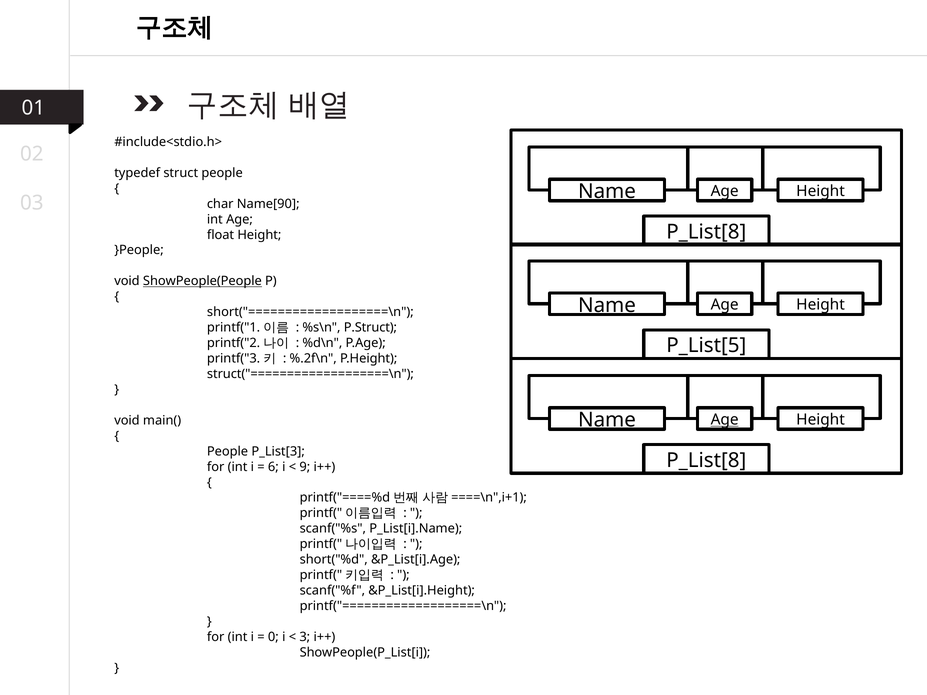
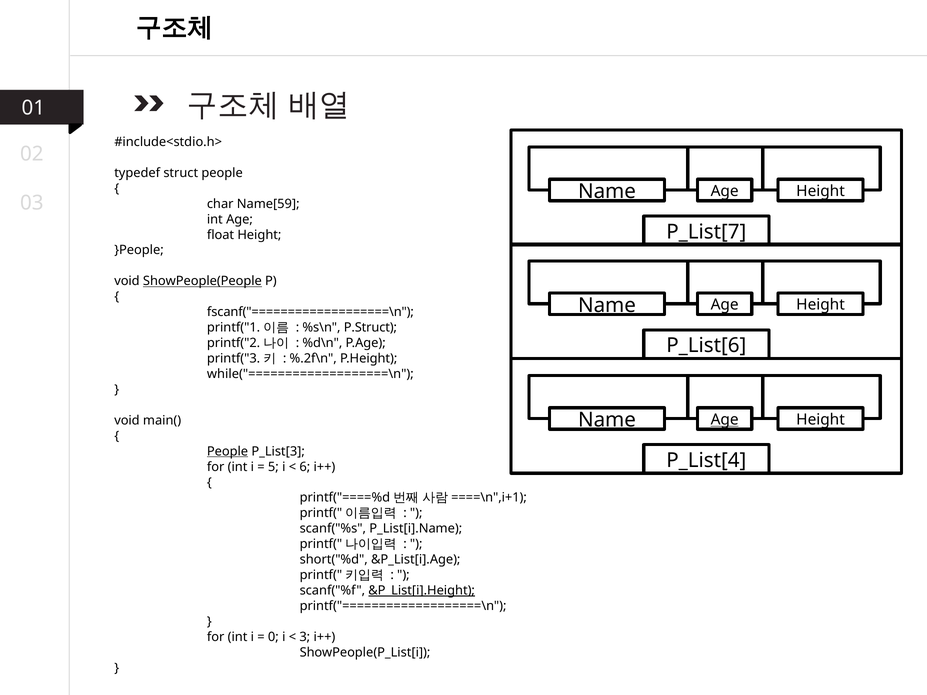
Name[90: Name[90 -> Name[59
P_List[8 at (706, 232): P_List[8 -> P_List[7
short("===================\n: short("===================\n -> fscanf("===================\n
P_List[5: P_List[5 -> P_List[6
struct("===================\n: struct("===================\n -> while("===================\n
People at (228, 451) underline: none -> present
P_List[8 at (706, 461): P_List[8 -> P_List[4
6: 6 -> 5
9: 9 -> 6
&P_List[i].Height underline: none -> present
